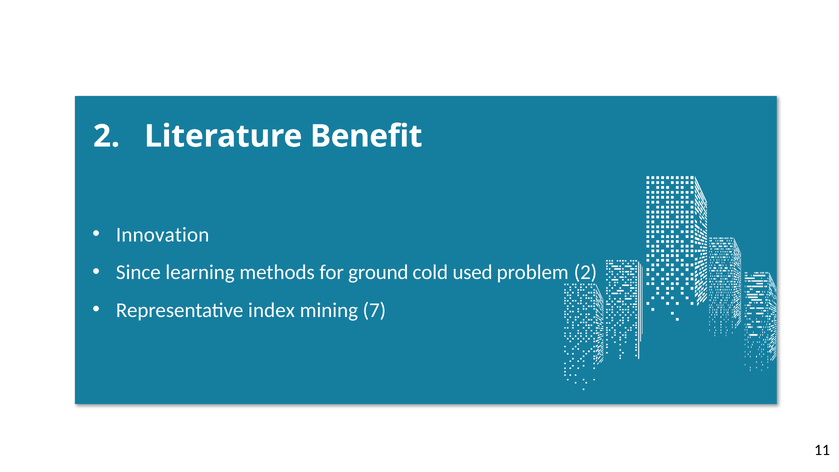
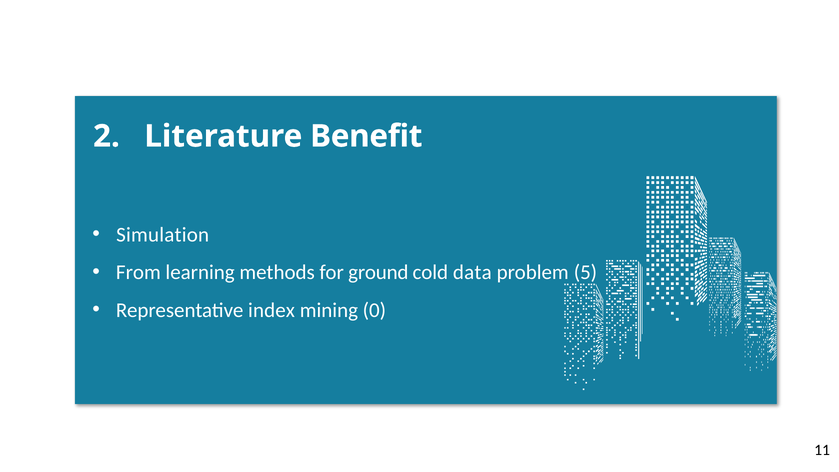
Innovation: Innovation -> Simulation
Since: Since -> From
used: used -> data
problem 2: 2 -> 5
7: 7 -> 0
